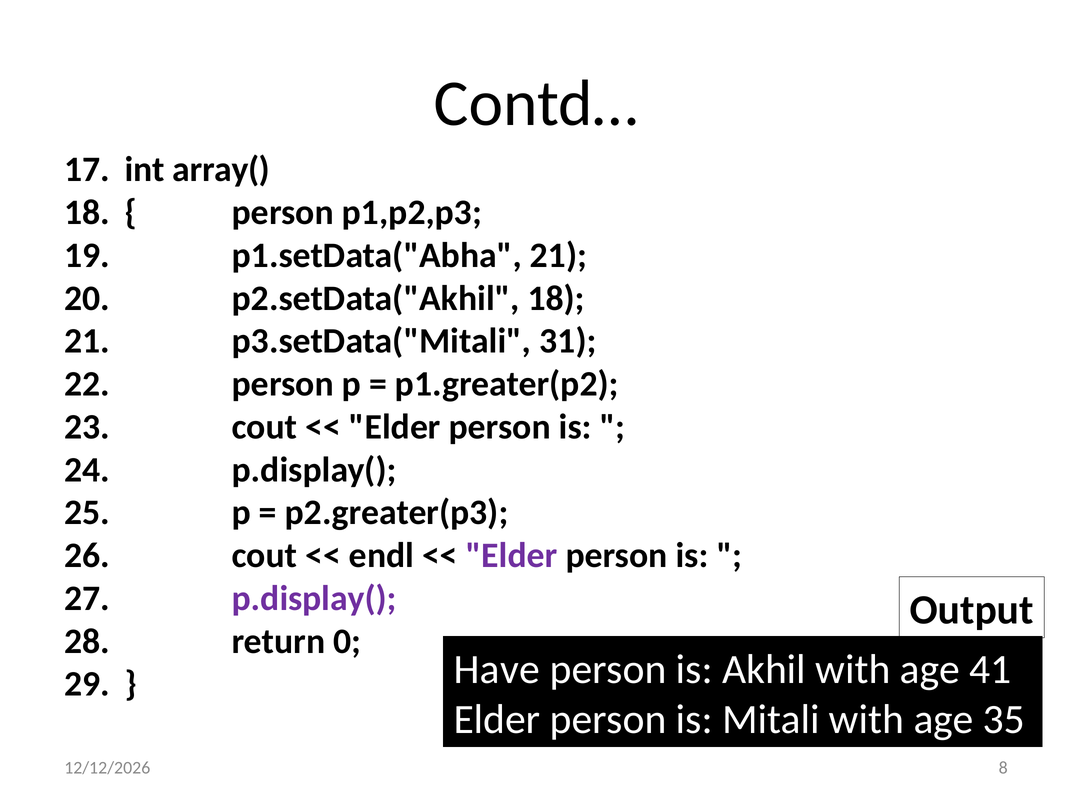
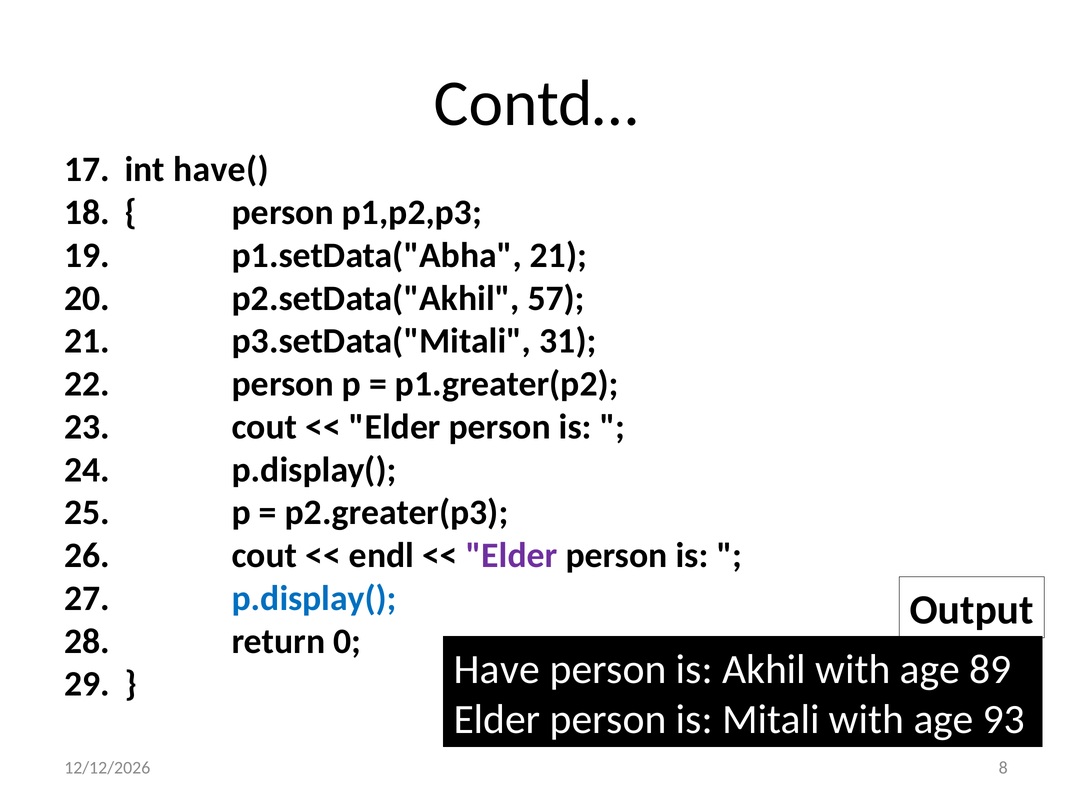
array(: array( -> have(
p2.setData("Akhil 18: 18 -> 57
p.display( at (314, 598) colour: purple -> blue
41: 41 -> 89
35: 35 -> 93
